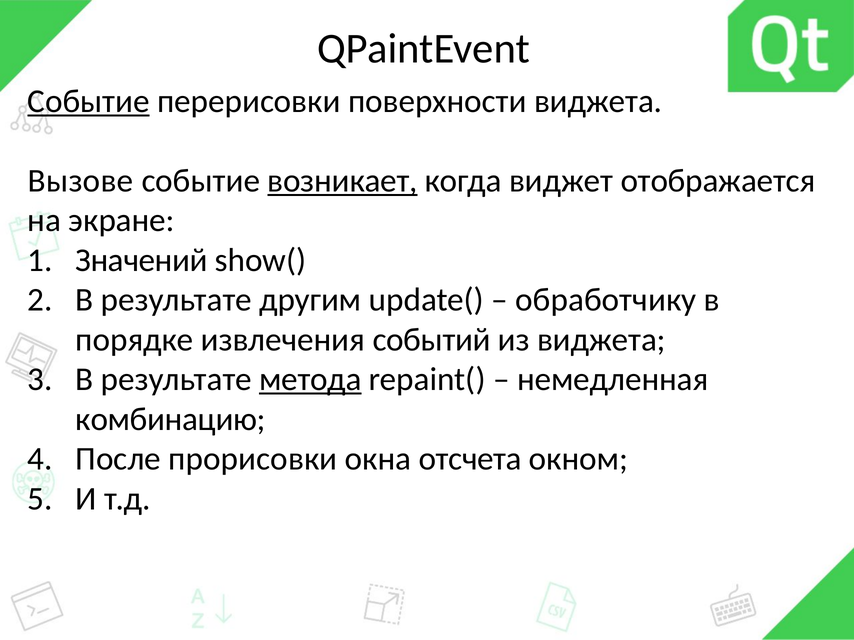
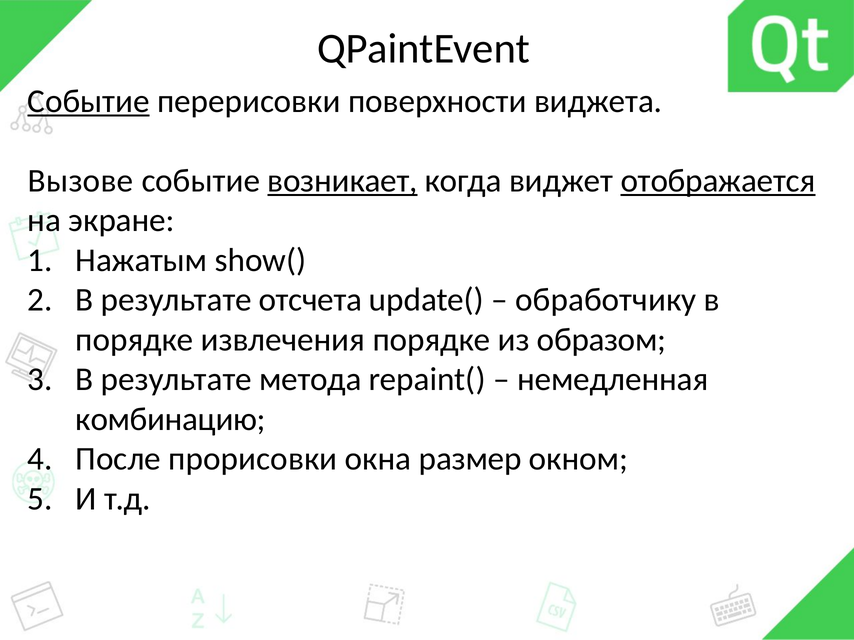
отображается underline: none -> present
Значений: Значений -> Нажатым
другим: другим -> отсчета
извлечения событий: событий -> порядке
из виджета: виджета -> образом
метода underline: present -> none
отсчета: отсчета -> размер
